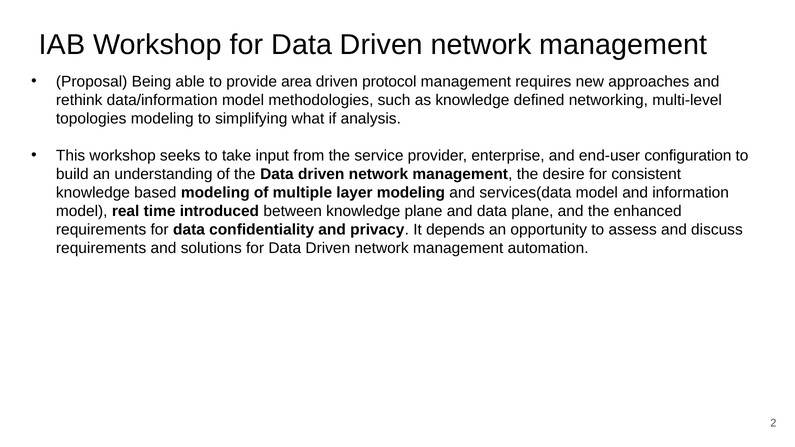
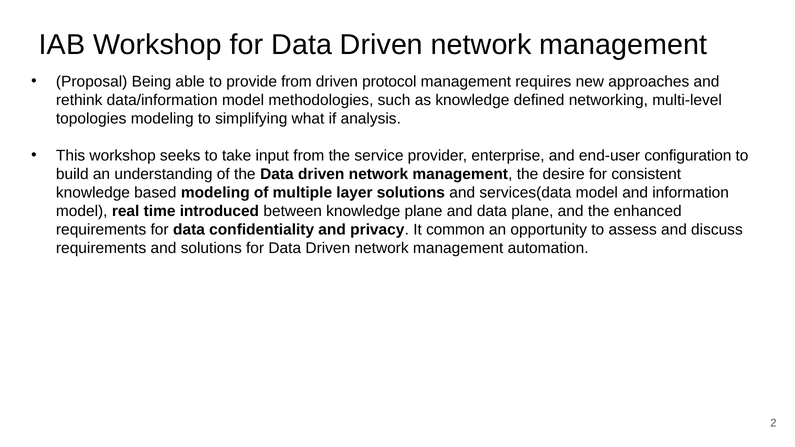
provide area: area -> from
layer modeling: modeling -> solutions
depends: depends -> common
